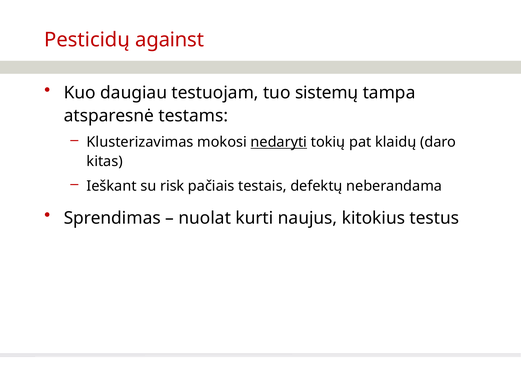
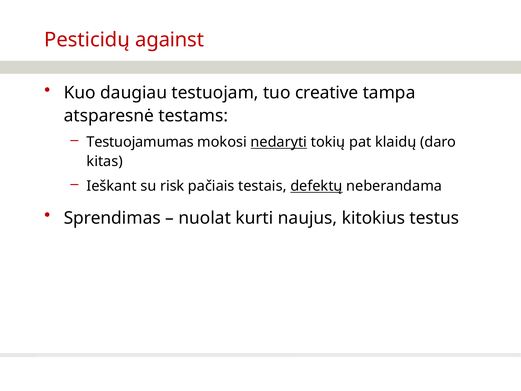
sistemų: sistemų -> creative
Klusterizavimas: Klusterizavimas -> Testuojamumas
defektų underline: none -> present
